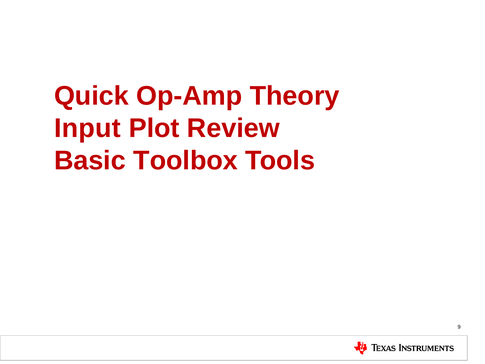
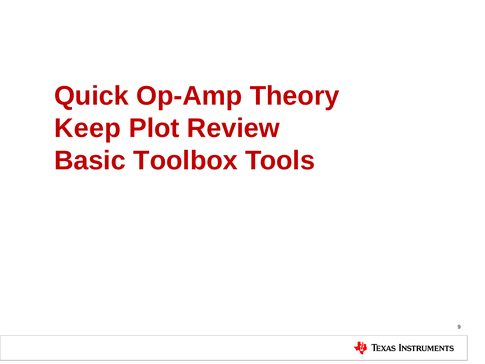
Input: Input -> Keep
